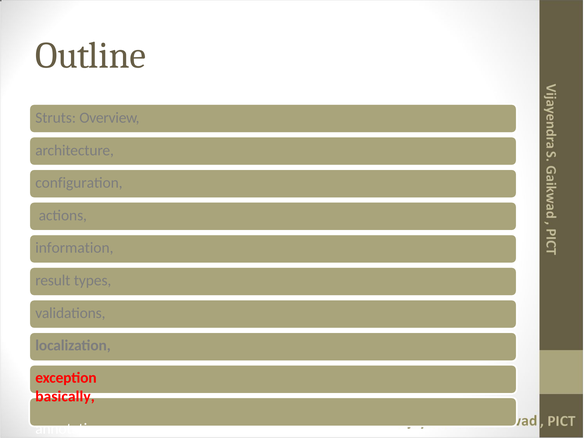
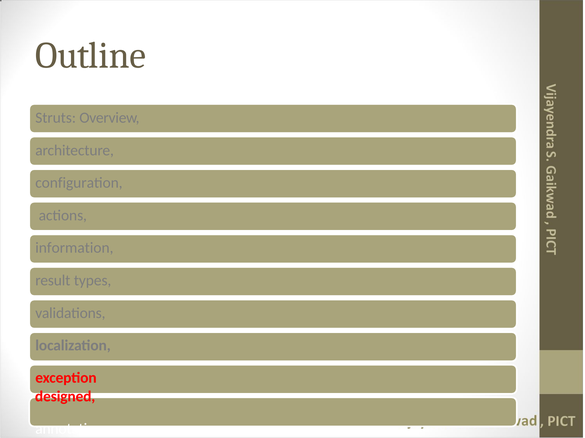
basically: basically -> designed
